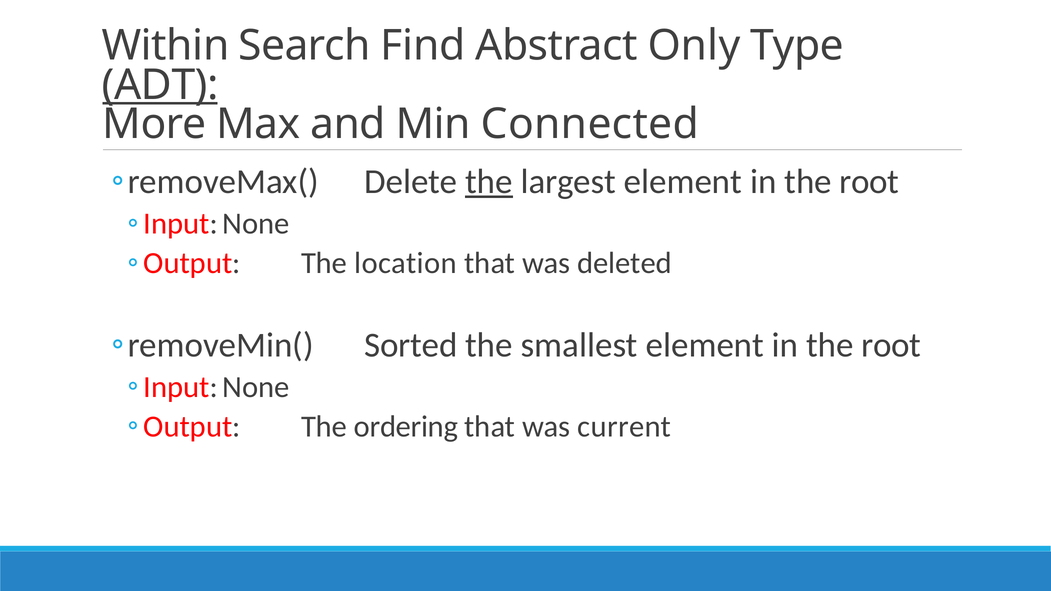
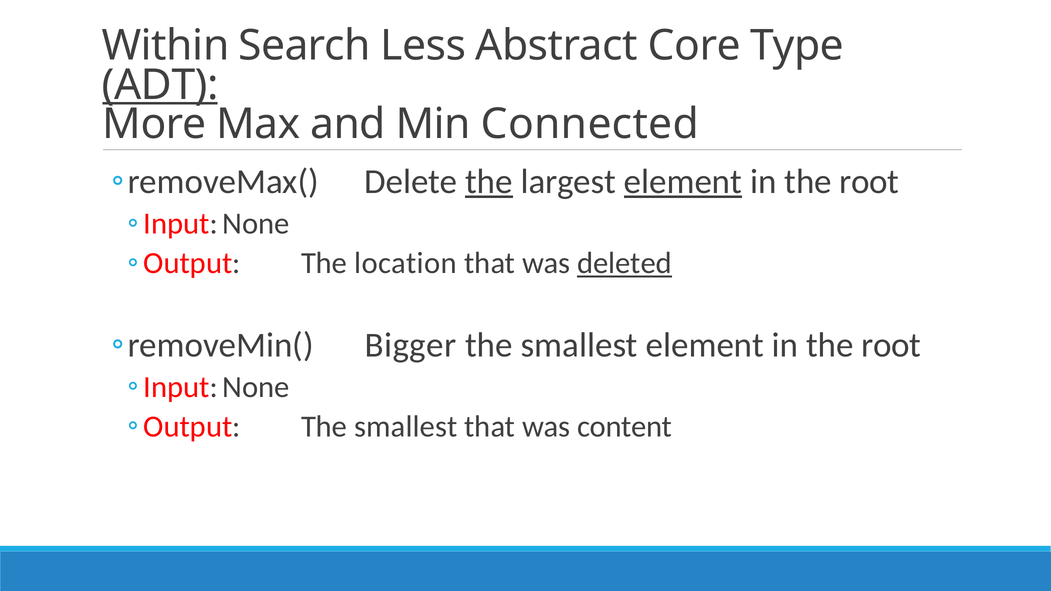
Find: Find -> Less
Only: Only -> Core
element at (683, 182) underline: none -> present
deleted underline: none -> present
Sorted: Sorted -> Bigger
ordering at (406, 427): ordering -> smallest
current: current -> content
